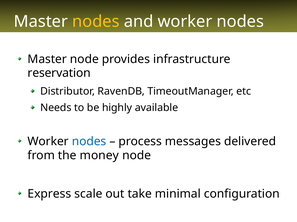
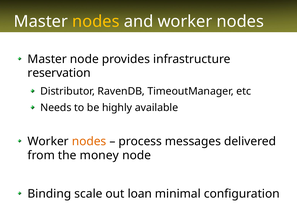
nodes at (89, 142) colour: blue -> orange
Express: Express -> Binding
take: take -> loan
